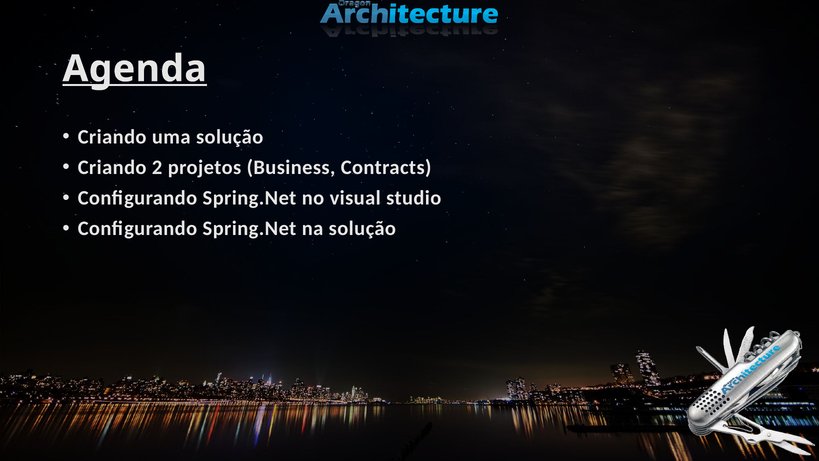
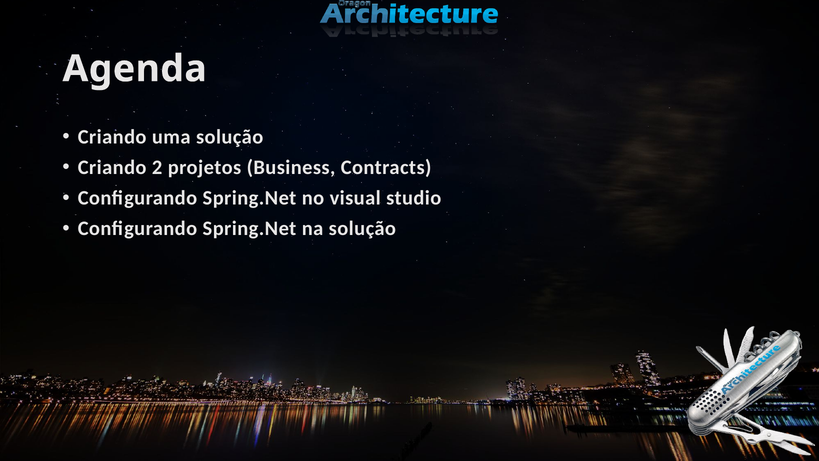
Agenda underline: present -> none
